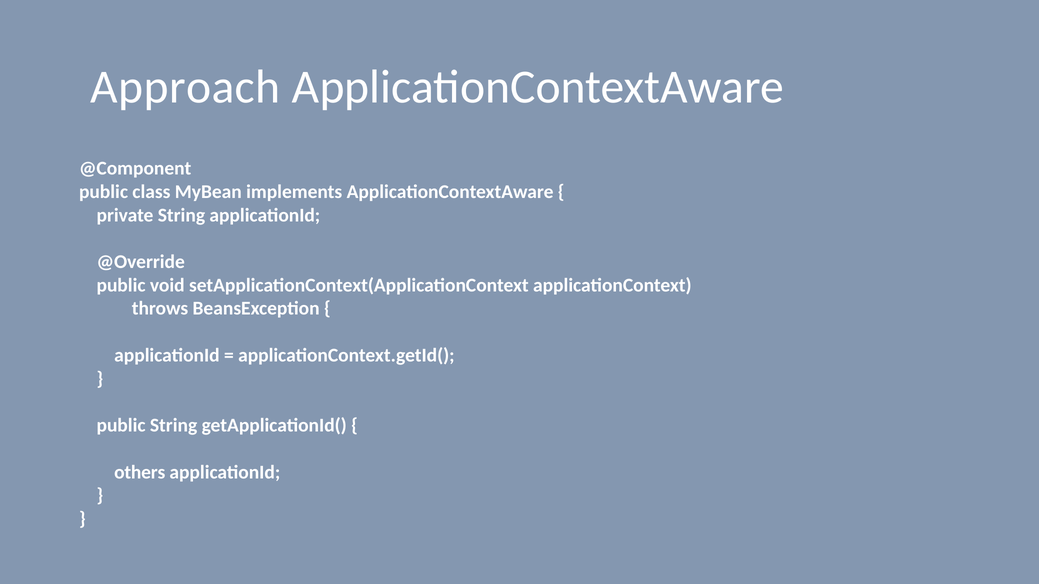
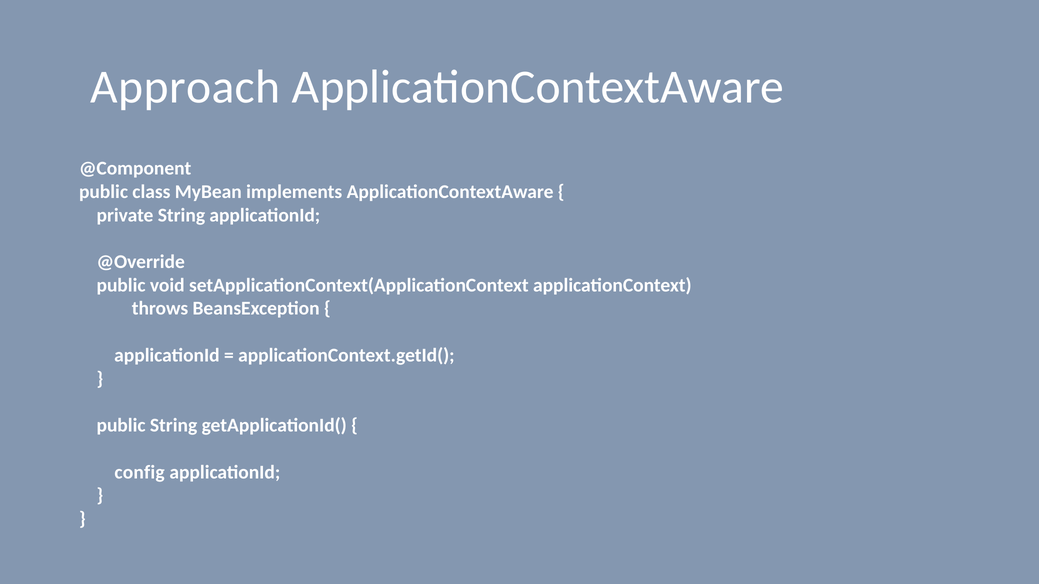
others: others -> config
